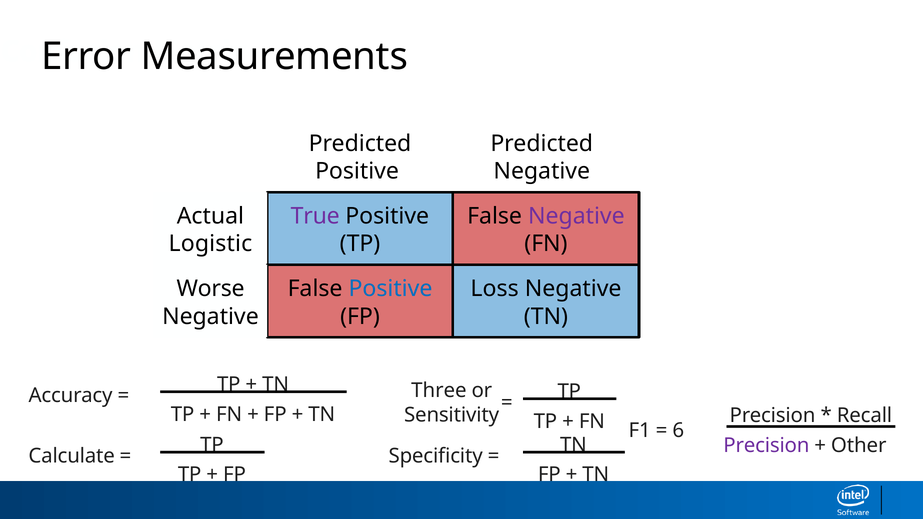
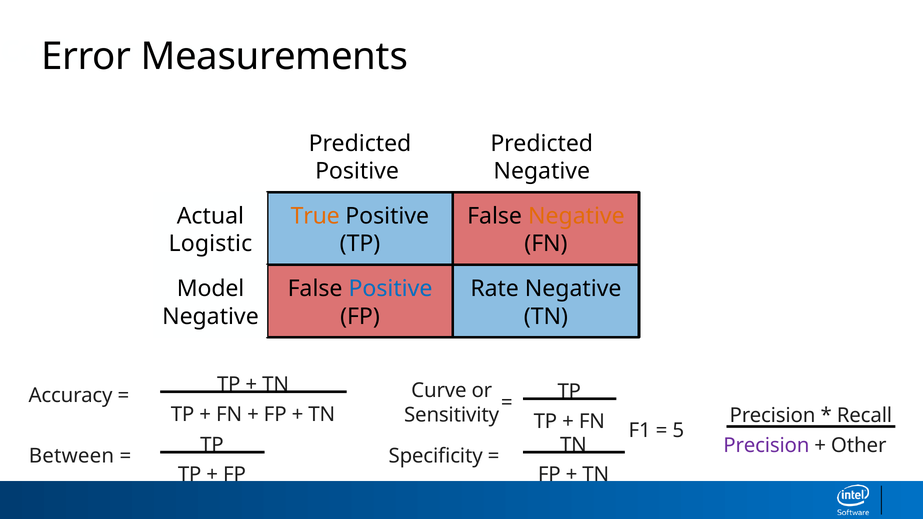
True colour: purple -> orange
Negative at (576, 216) colour: purple -> orange
Worse: Worse -> Model
Loss: Loss -> Rate
Three: Three -> Curve
6: 6 -> 5
Calculate: Calculate -> Between
